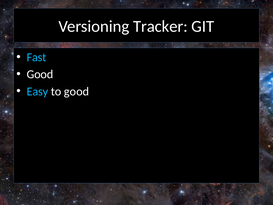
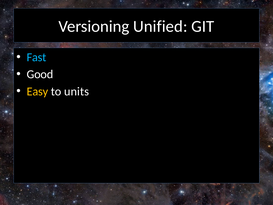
Tracker: Tracker -> Unified
Easy colour: light blue -> yellow
to good: good -> units
